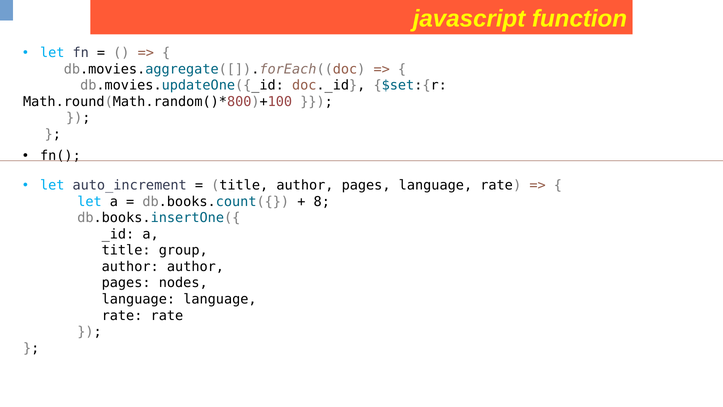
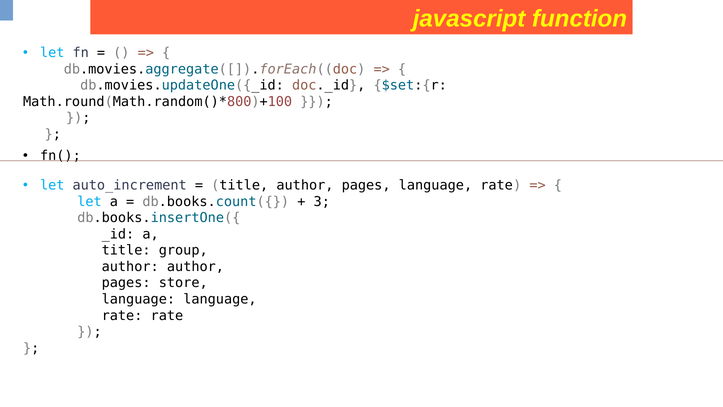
8: 8 -> 3
nodes: nodes -> store
